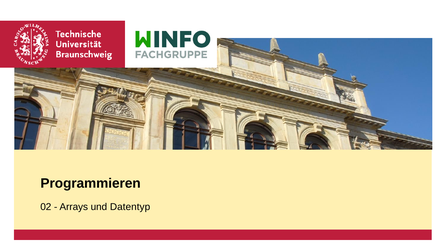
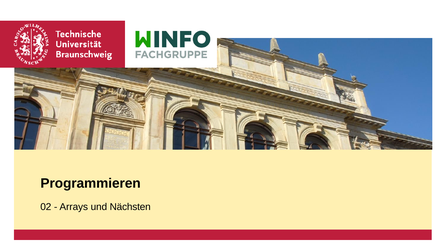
Datentyp: Datentyp -> Nächsten
